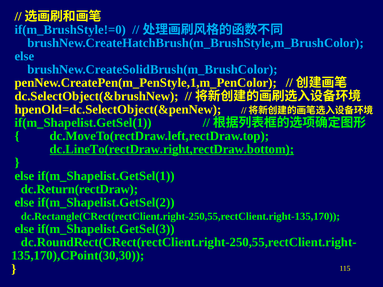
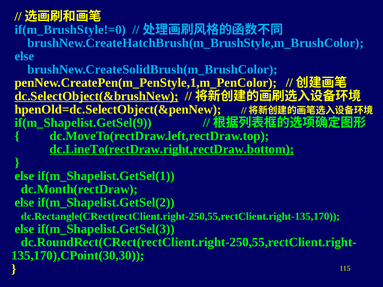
dc.SelectObject(&brushNew underline: none -> present
if(m_Shapelist.GetSel(1 at (83, 123): if(m_Shapelist.GetSel(1 -> if(m_Shapelist.GetSel(9
dc.Return(rectDraw: dc.Return(rectDraw -> dc.Month(rectDraw
